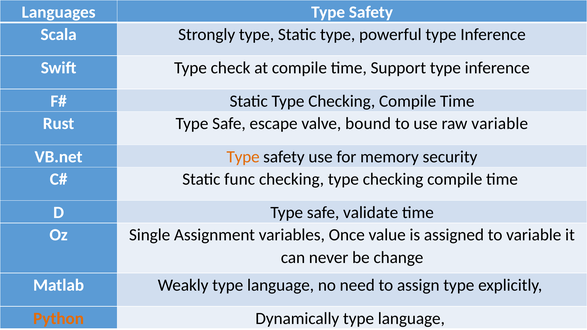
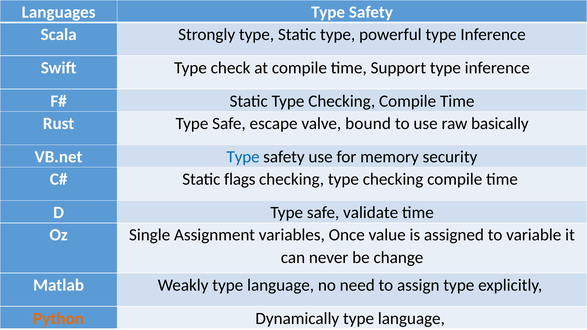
raw variable: variable -> basically
Type at (243, 157) colour: orange -> blue
func: func -> flags
